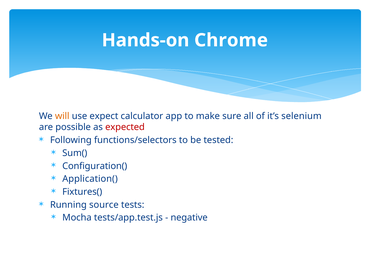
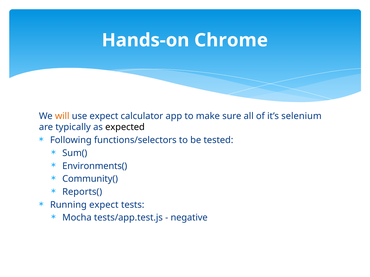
possible: possible -> typically
expected colour: red -> black
Configuration(: Configuration( -> Environments(
Application(: Application( -> Community(
Fixtures(: Fixtures( -> Reports(
Running source: source -> expect
